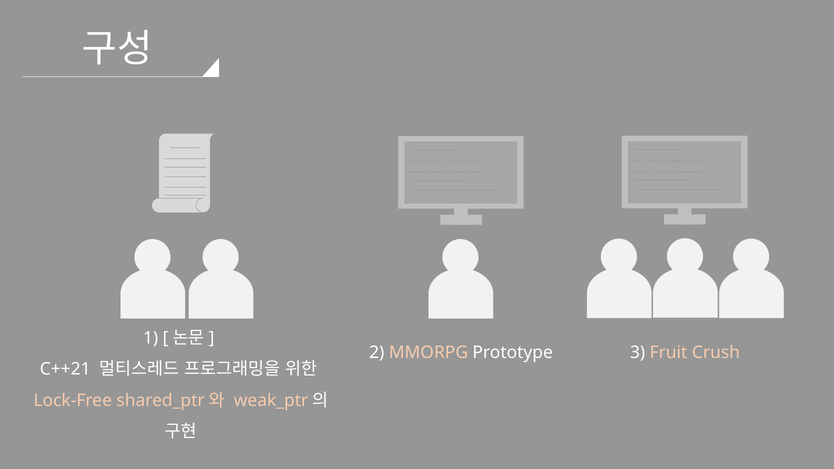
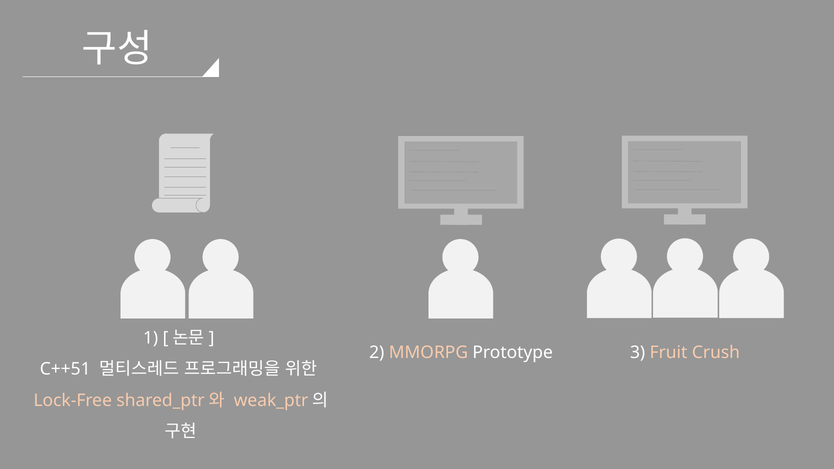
C++21: C++21 -> C++51
